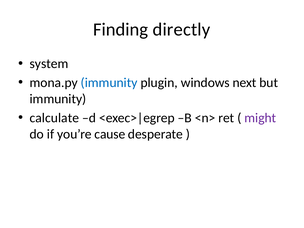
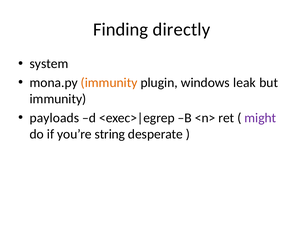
immunity at (109, 83) colour: blue -> orange
next: next -> leak
calculate: calculate -> payloads
cause: cause -> string
